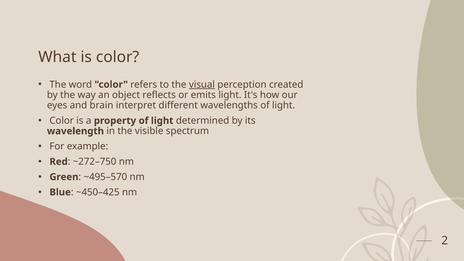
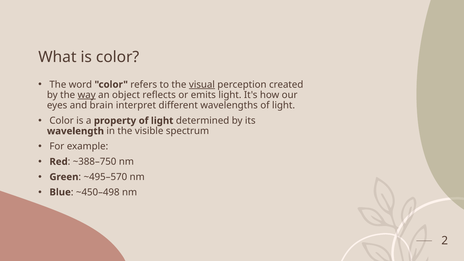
way underline: none -> present
~272–750: ~272–750 -> ~388–750
~450–425: ~450–425 -> ~450–498
